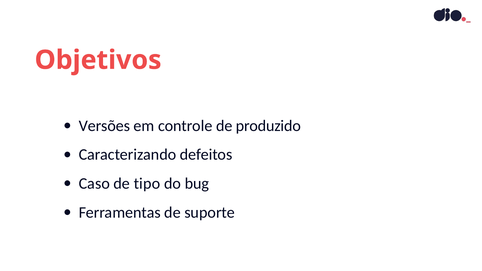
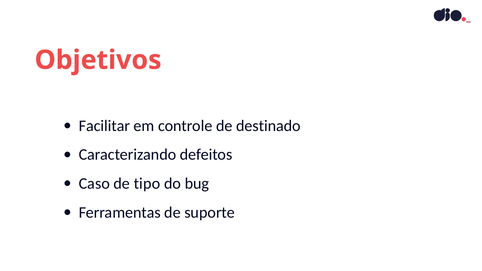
Versões: Versões -> Facilitar
produzido: produzido -> destinado
